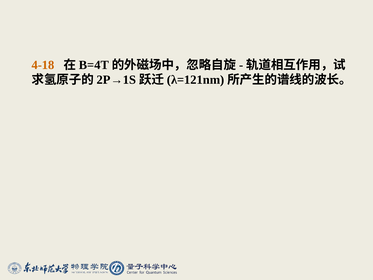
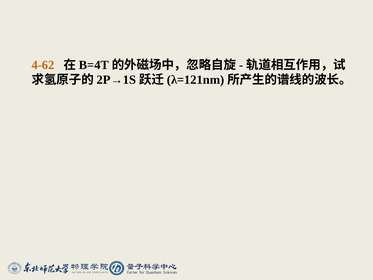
4-18: 4-18 -> 4-62
